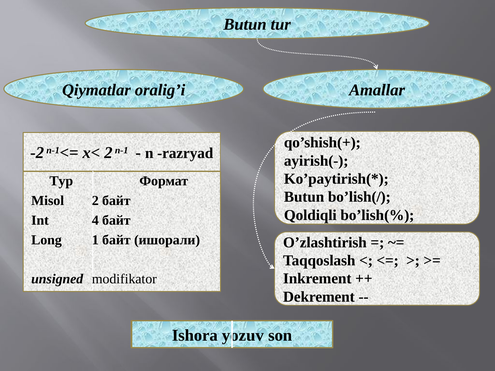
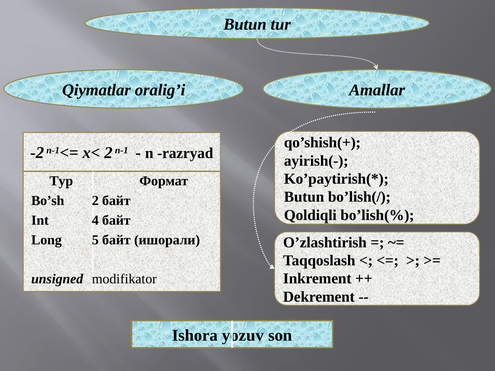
Misol: Misol -> Boʼsh
1: 1 -> 5
